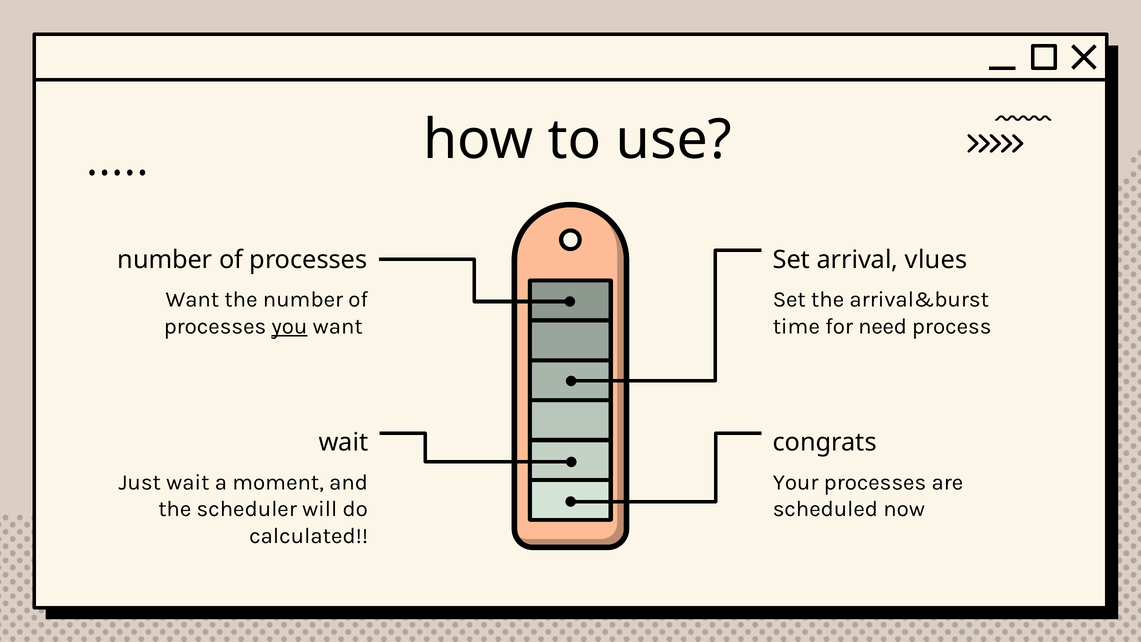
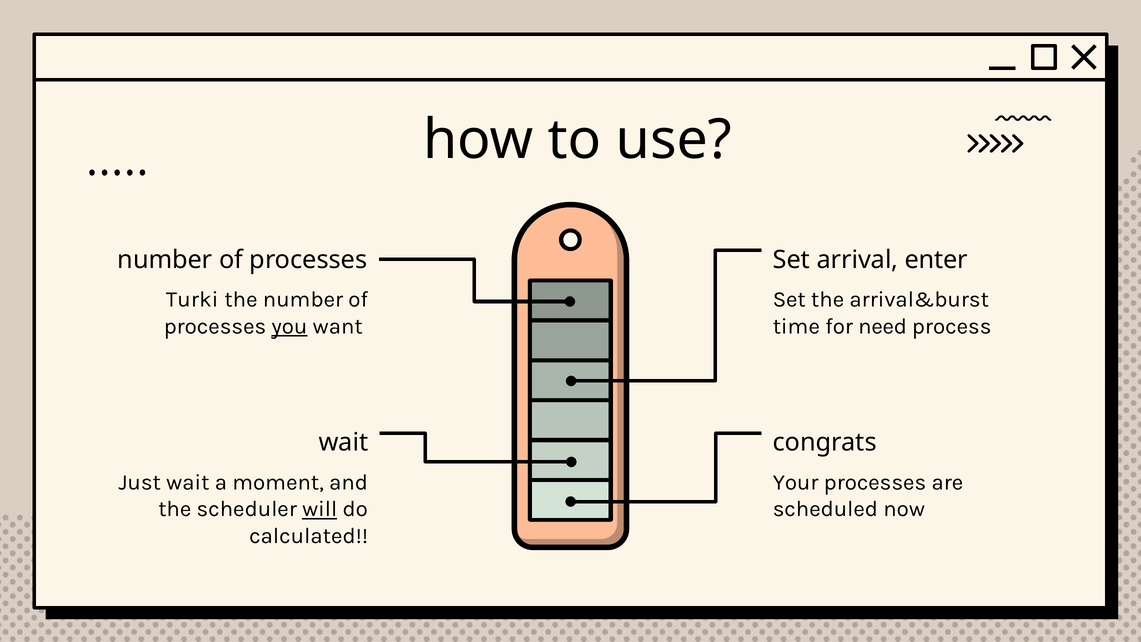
vlues: vlues -> enter
Want at (192, 300): Want -> Turki
will underline: none -> present
